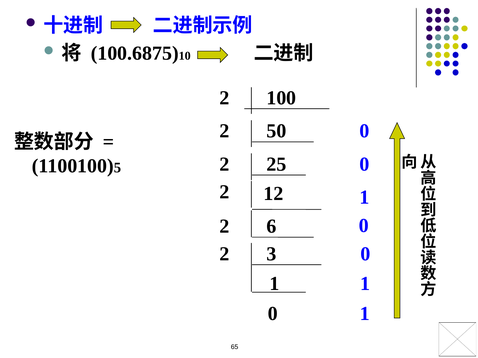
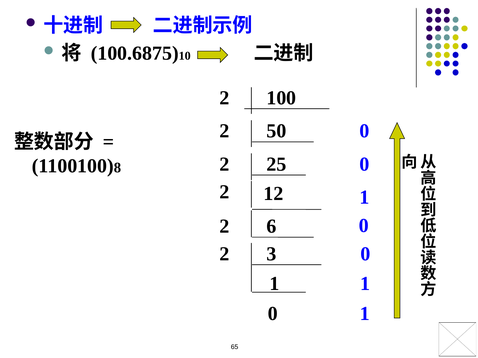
5: 5 -> 8
